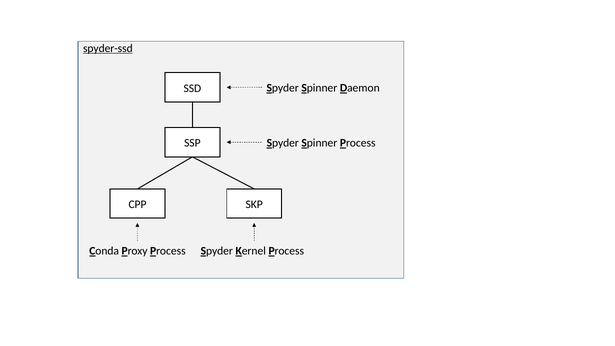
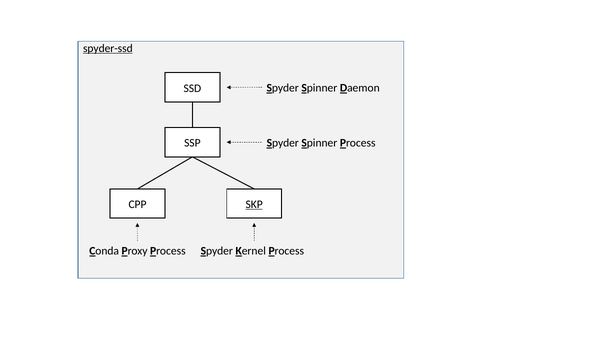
SKP underline: none -> present
